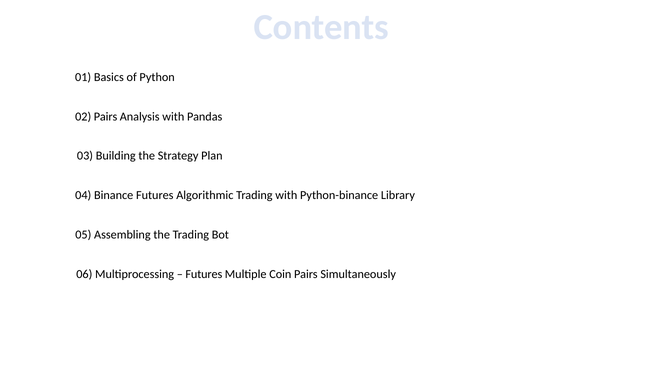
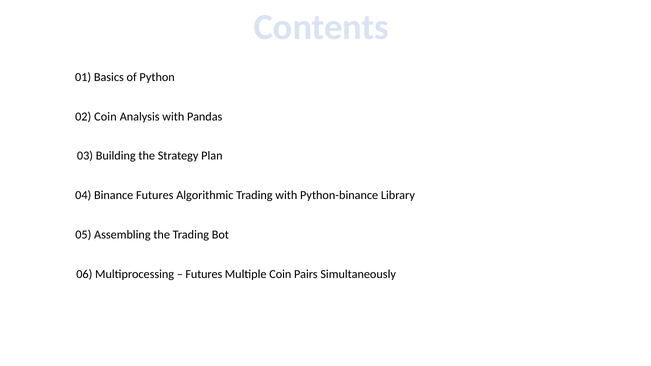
02 Pairs: Pairs -> Coin
